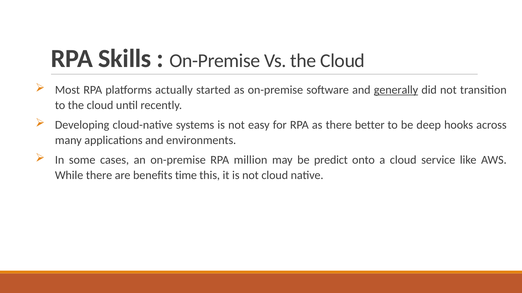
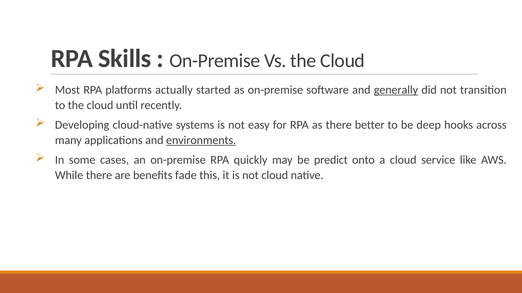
environments underline: none -> present
million: million -> quickly
time: time -> fade
